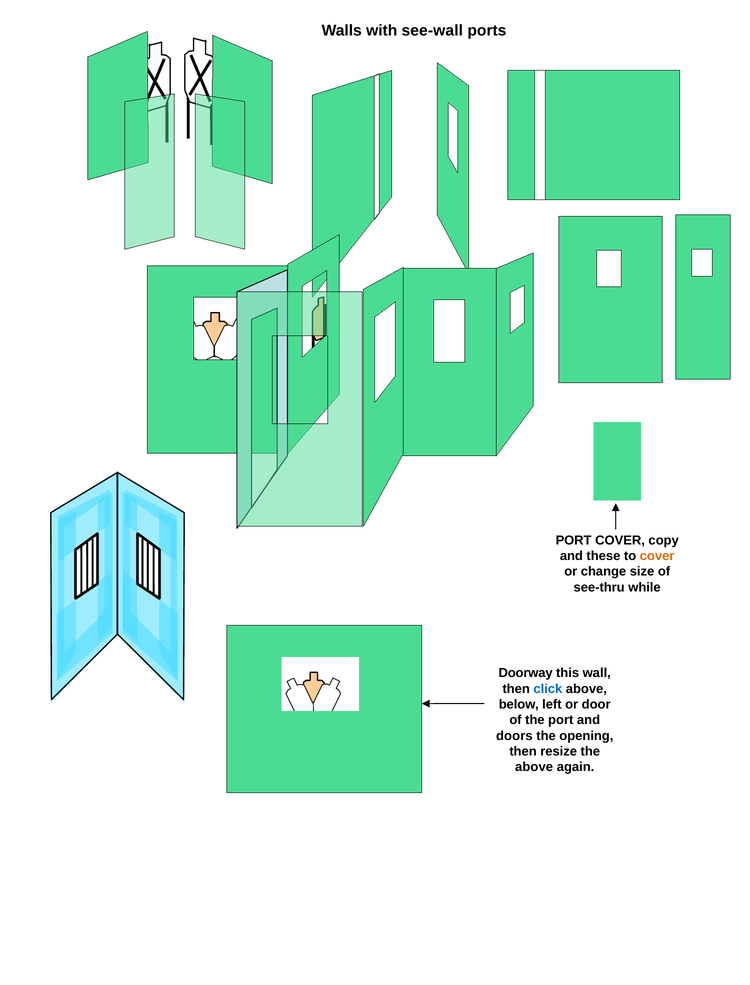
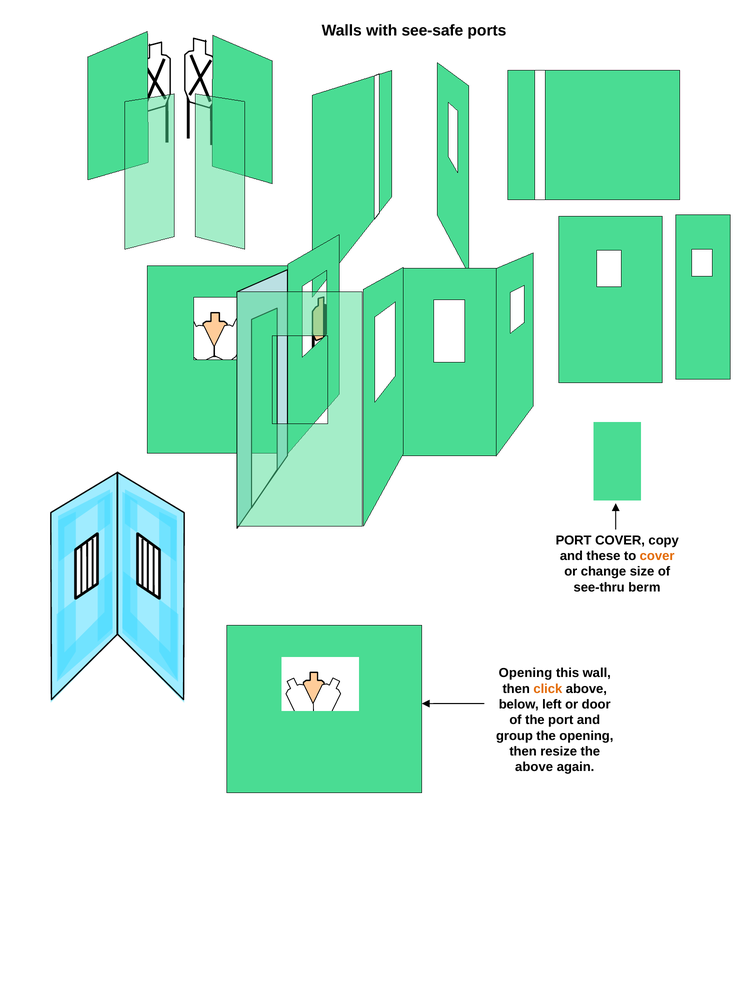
see-wall: see-wall -> see-safe
while: while -> berm
Doorway at (526, 673): Doorway -> Opening
click colour: blue -> orange
doors: doors -> group
